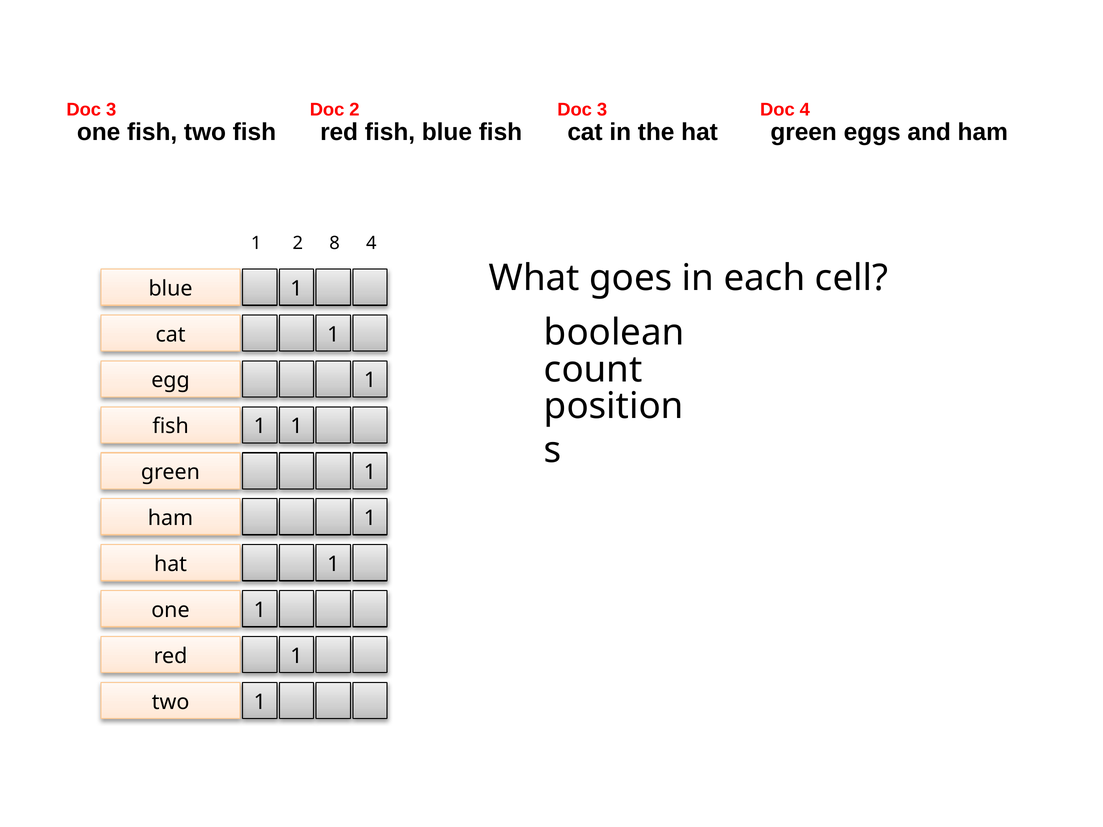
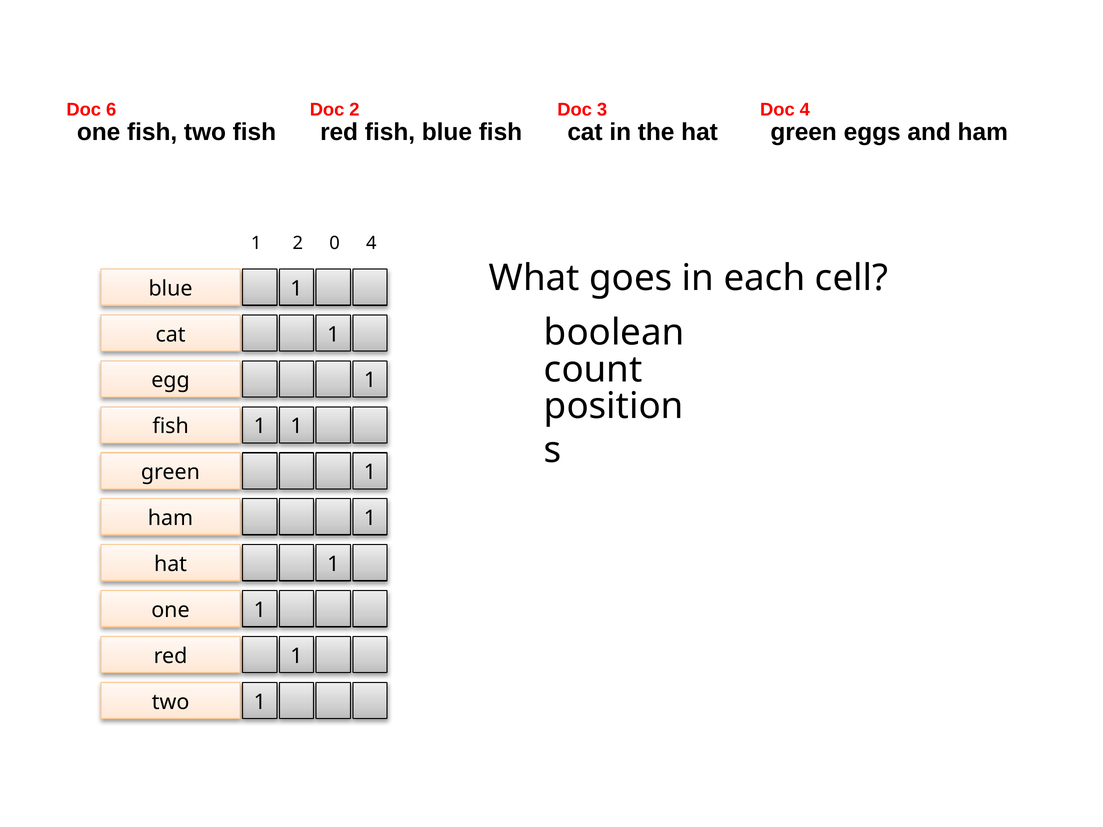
3 at (111, 110): 3 -> 6
8: 8 -> 0
